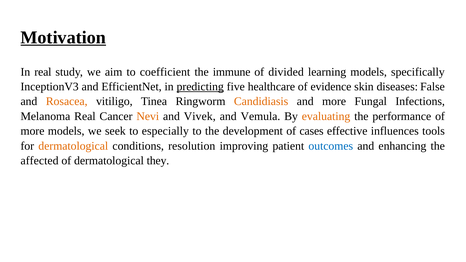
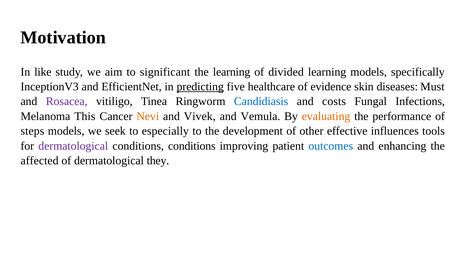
Motivation underline: present -> none
In real: real -> like
coefficient: coefficient -> significant
the immune: immune -> learning
False: False -> Must
Rosacea colour: orange -> purple
Candidiasis colour: orange -> blue
and more: more -> costs
Melanoma Real: Real -> This
more at (32, 131): more -> steps
cases: cases -> other
dermatological at (73, 146) colour: orange -> purple
conditions resolution: resolution -> conditions
